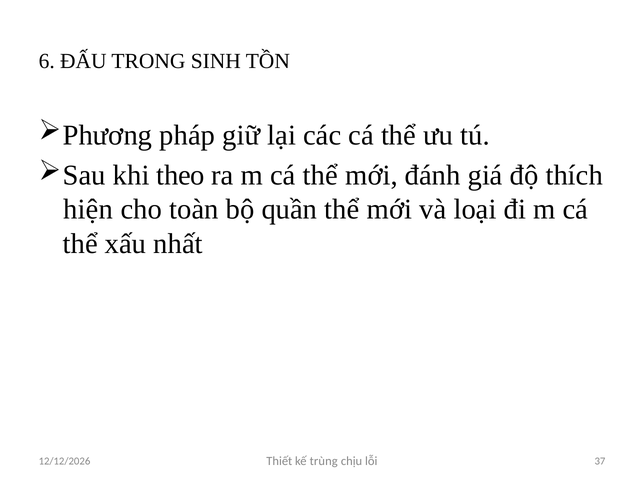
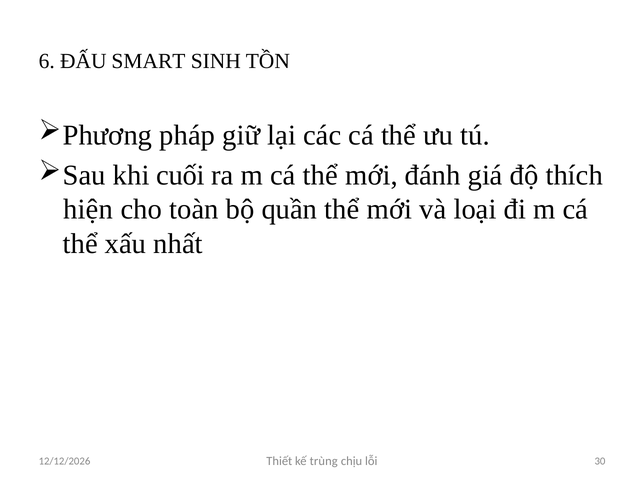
TRONG: TRONG -> SMART
theo: theo -> cuối
37: 37 -> 30
